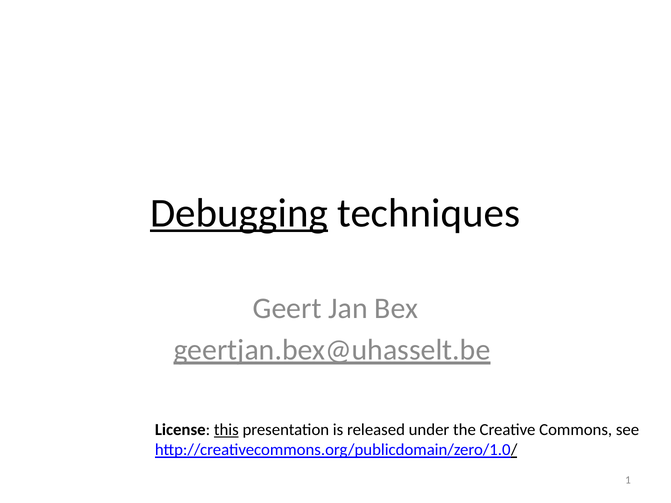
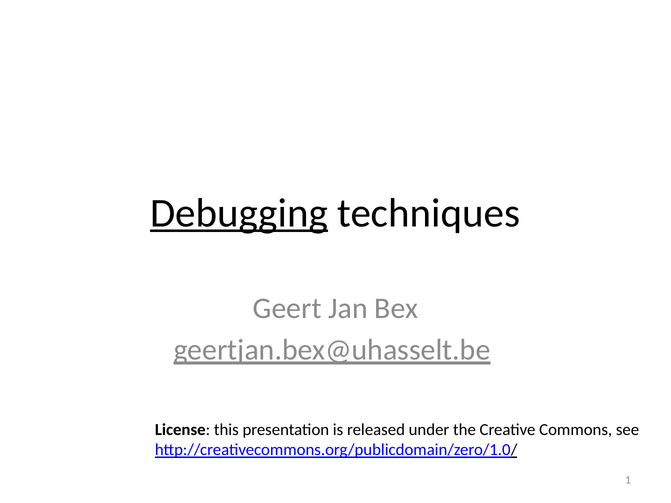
this underline: present -> none
